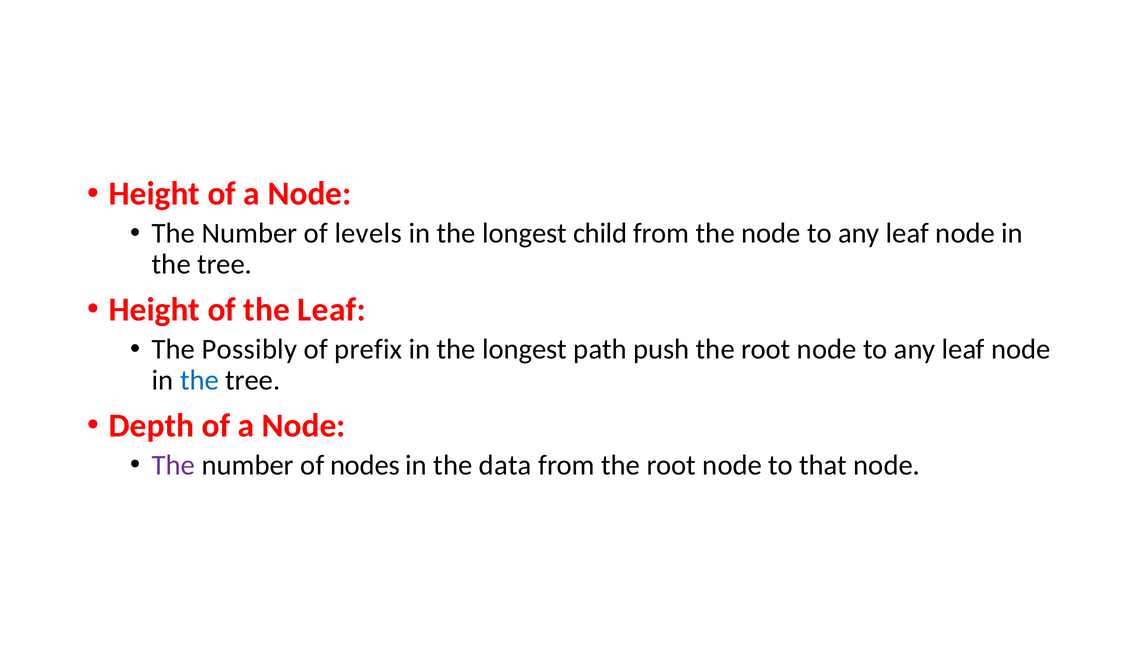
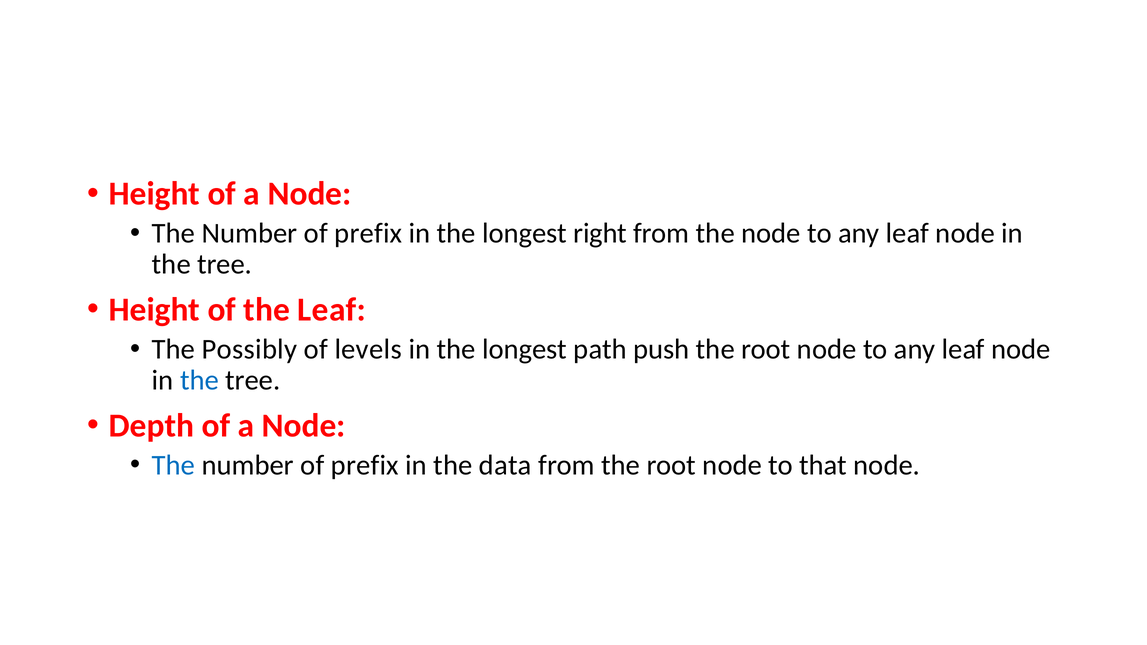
levels at (368, 233): levels -> prefix
child: child -> right
prefix: prefix -> levels
The at (174, 465) colour: purple -> blue
nodes at (365, 465): nodes -> prefix
